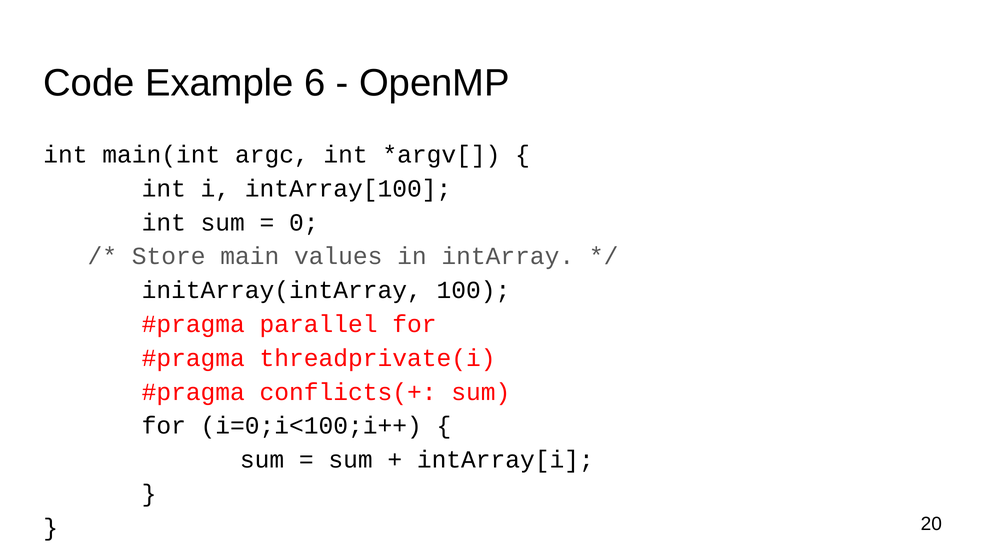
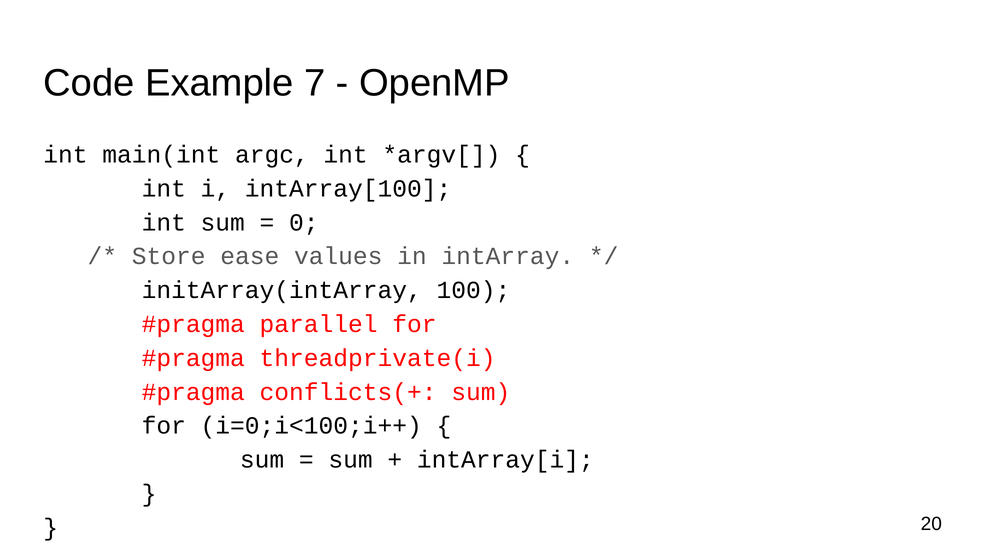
6: 6 -> 7
main: main -> ease
